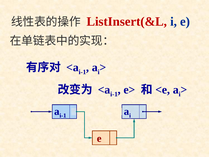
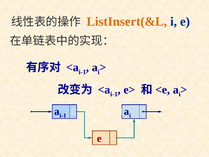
ListInsert(&L colour: red -> orange
